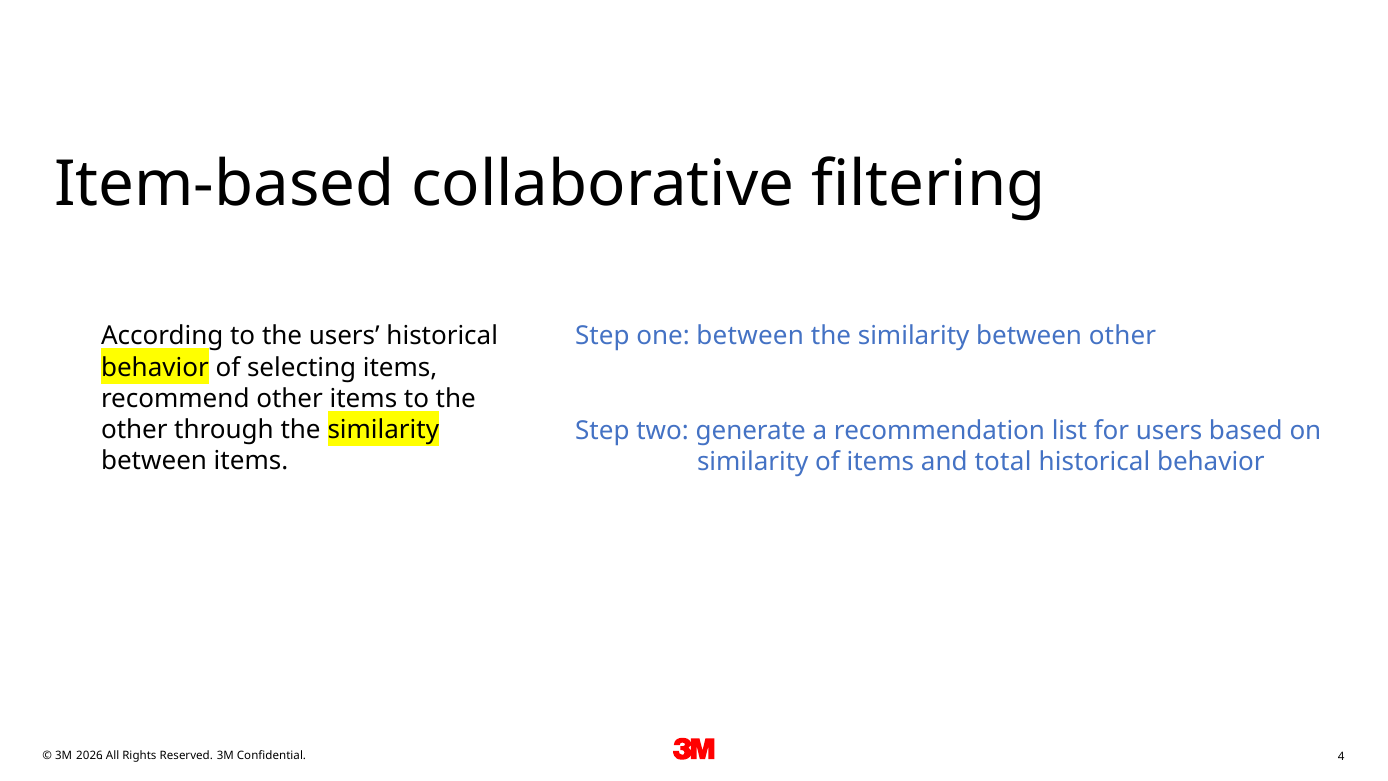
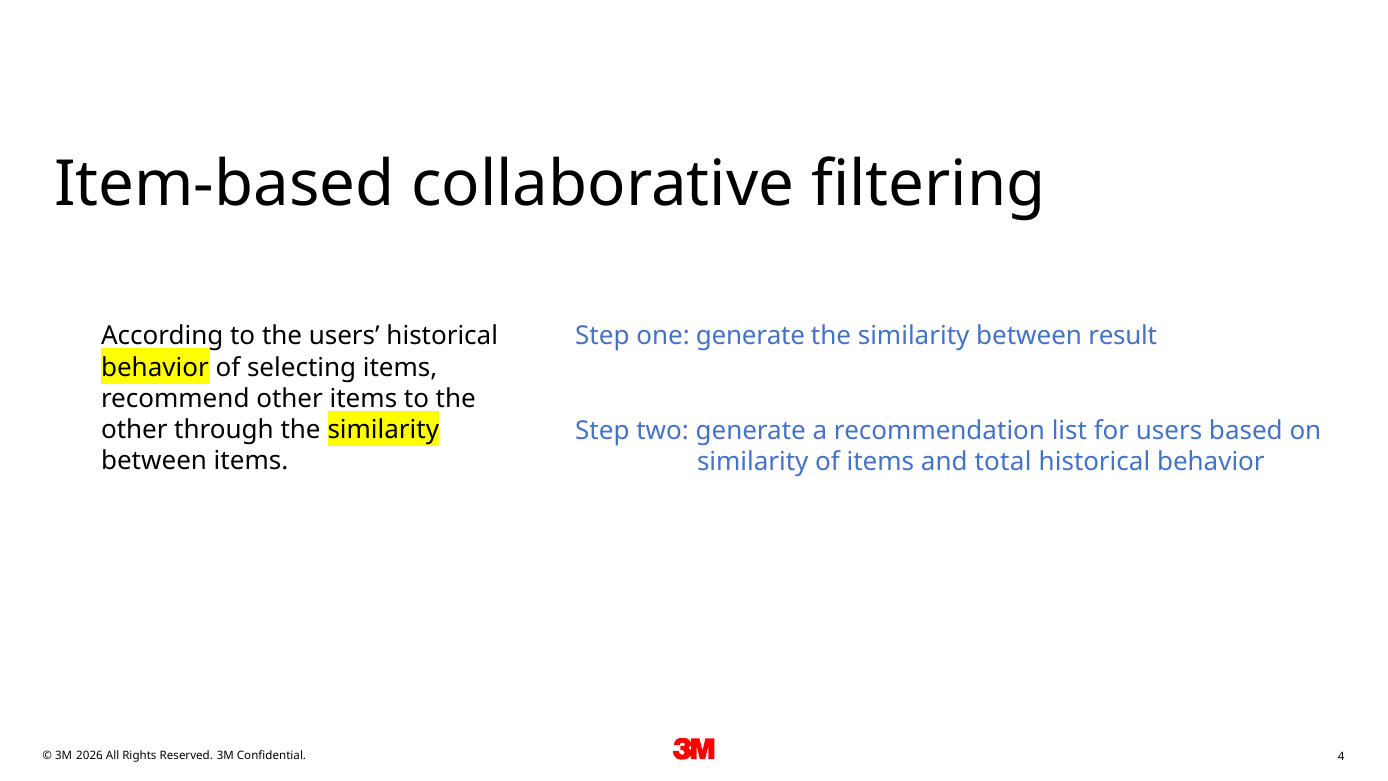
one between: between -> generate
between other: other -> result
